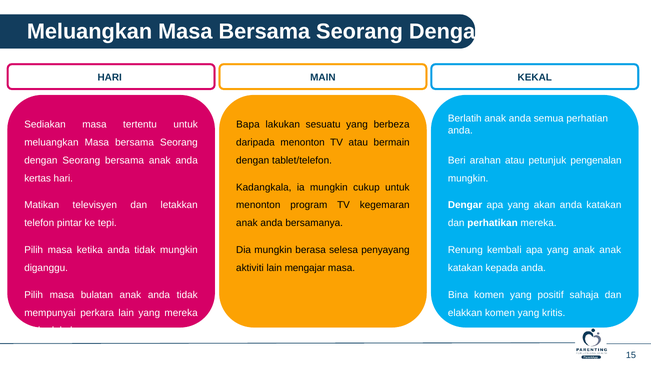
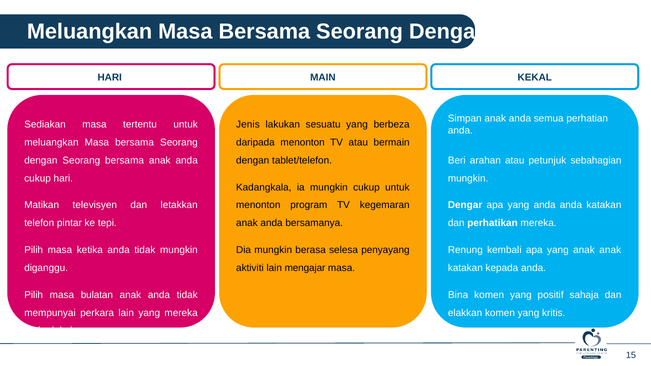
Berlatih: Berlatih -> Simpan
Bapa: Bapa -> Jenis
pengenalan: pengenalan -> sebahagian
kertas at (38, 178): kertas -> cukup
yang akan: akan -> anda
